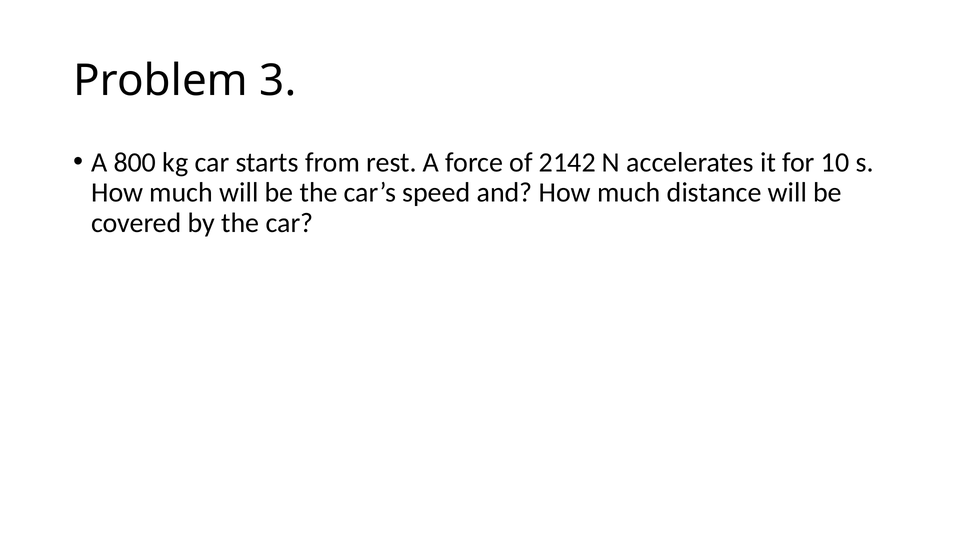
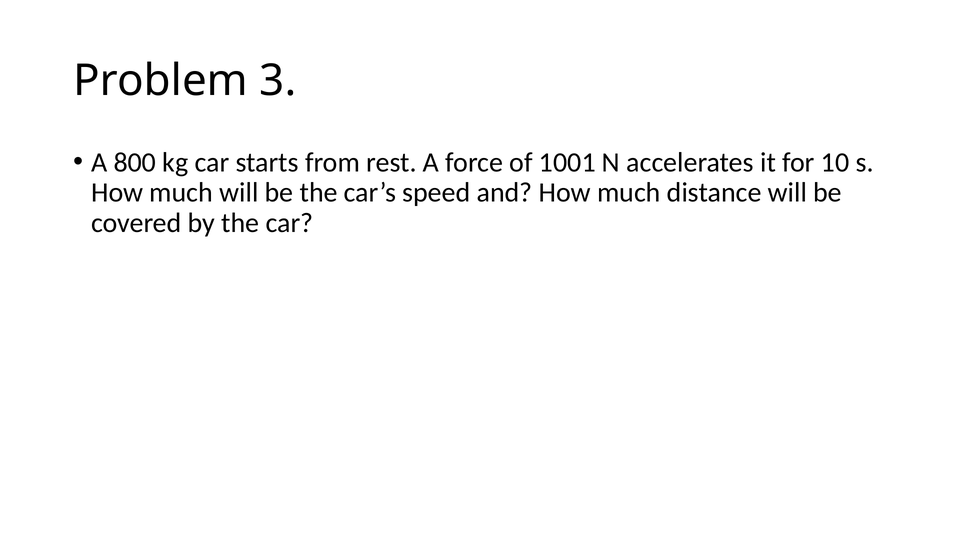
2142: 2142 -> 1001
